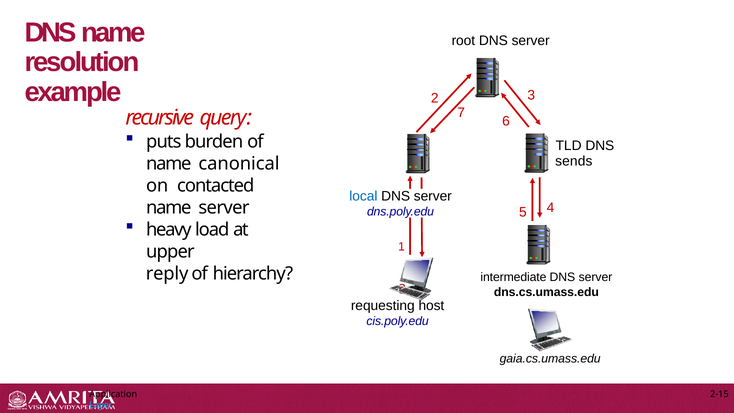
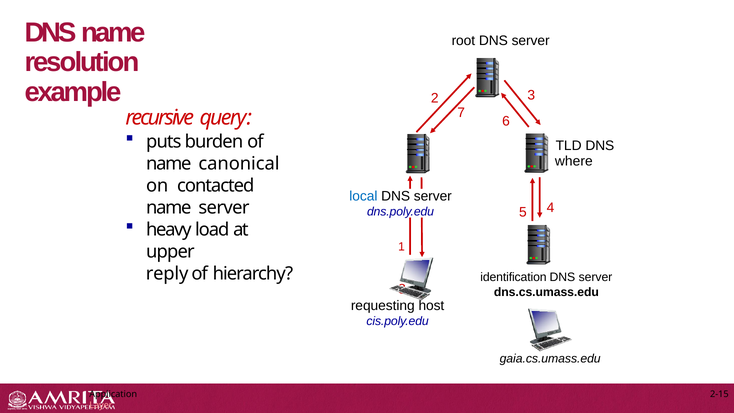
sends: sends -> where
intermediate: intermediate -> identification
Layer colour: light blue -> pink
